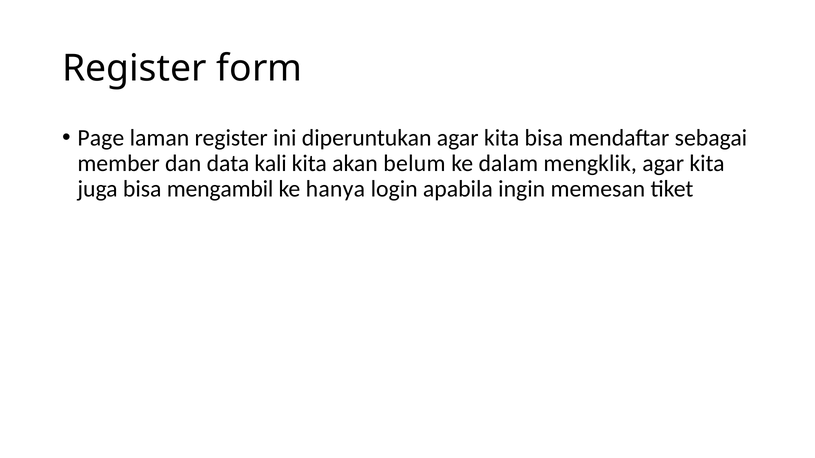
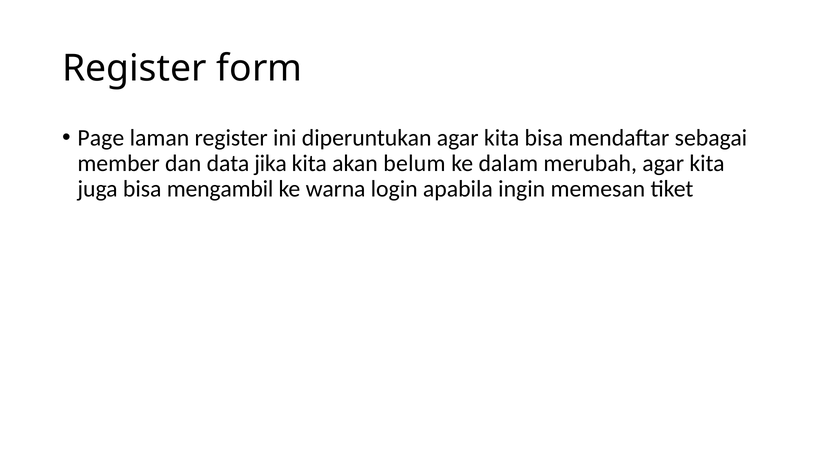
kali: kali -> jika
mengklik: mengklik -> merubah
hanya: hanya -> warna
